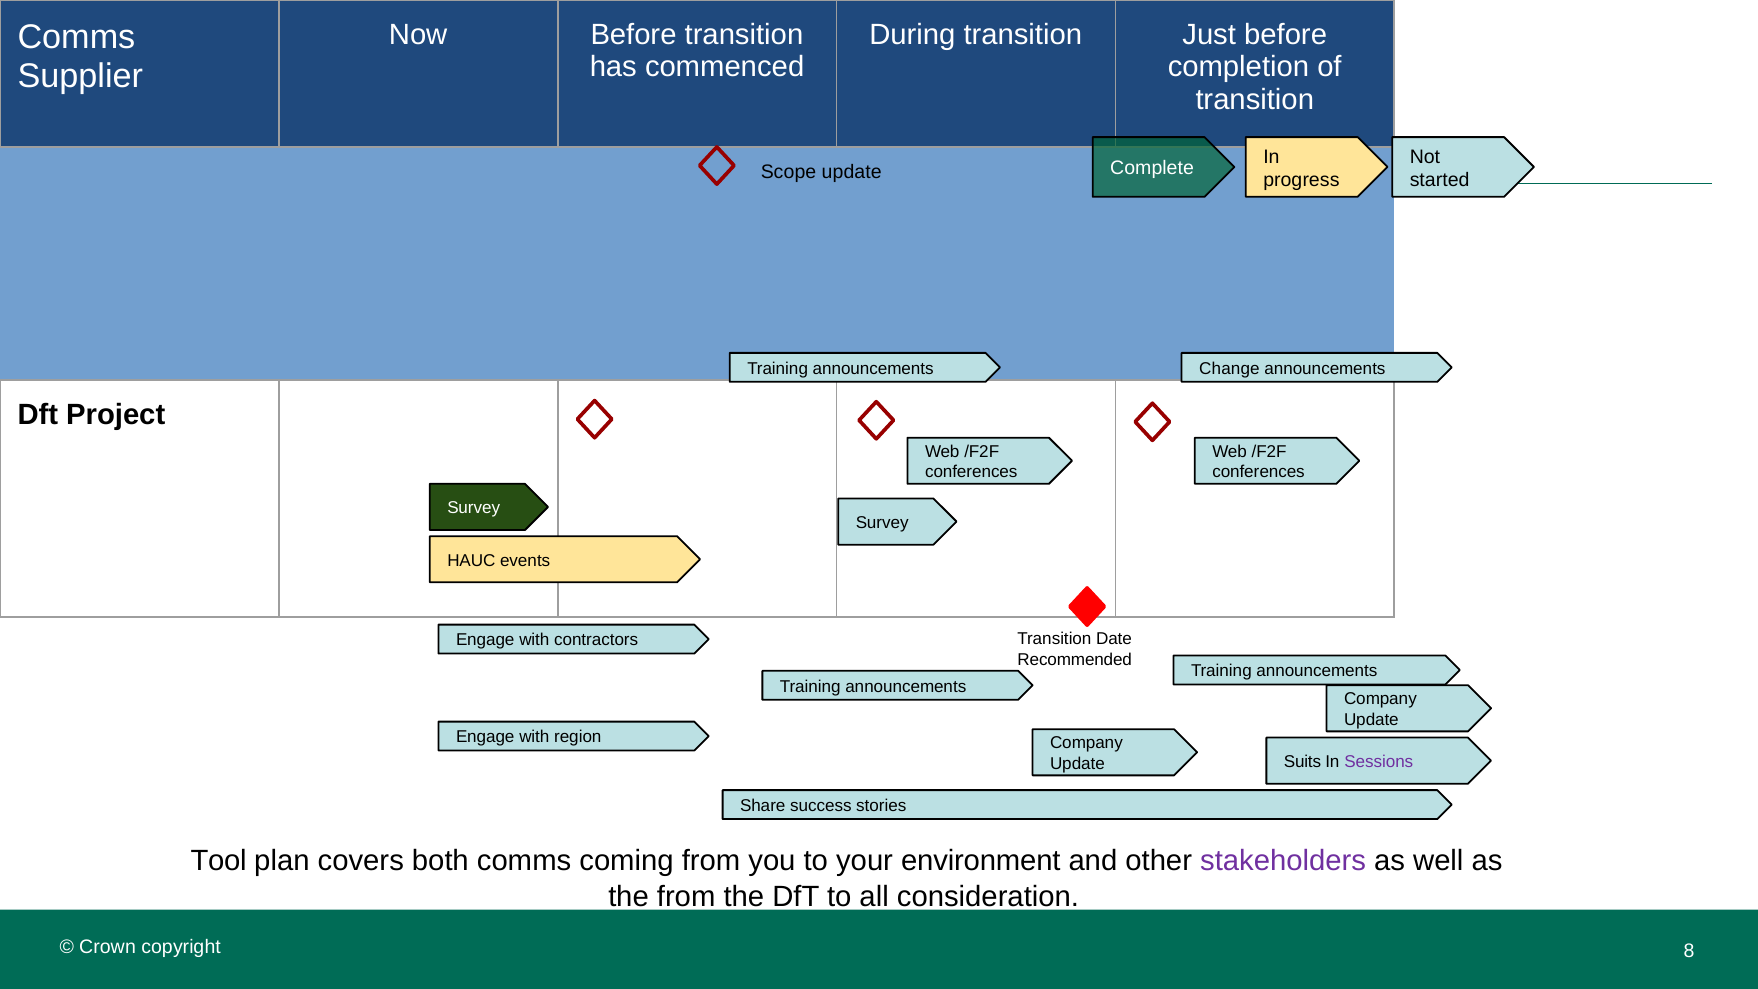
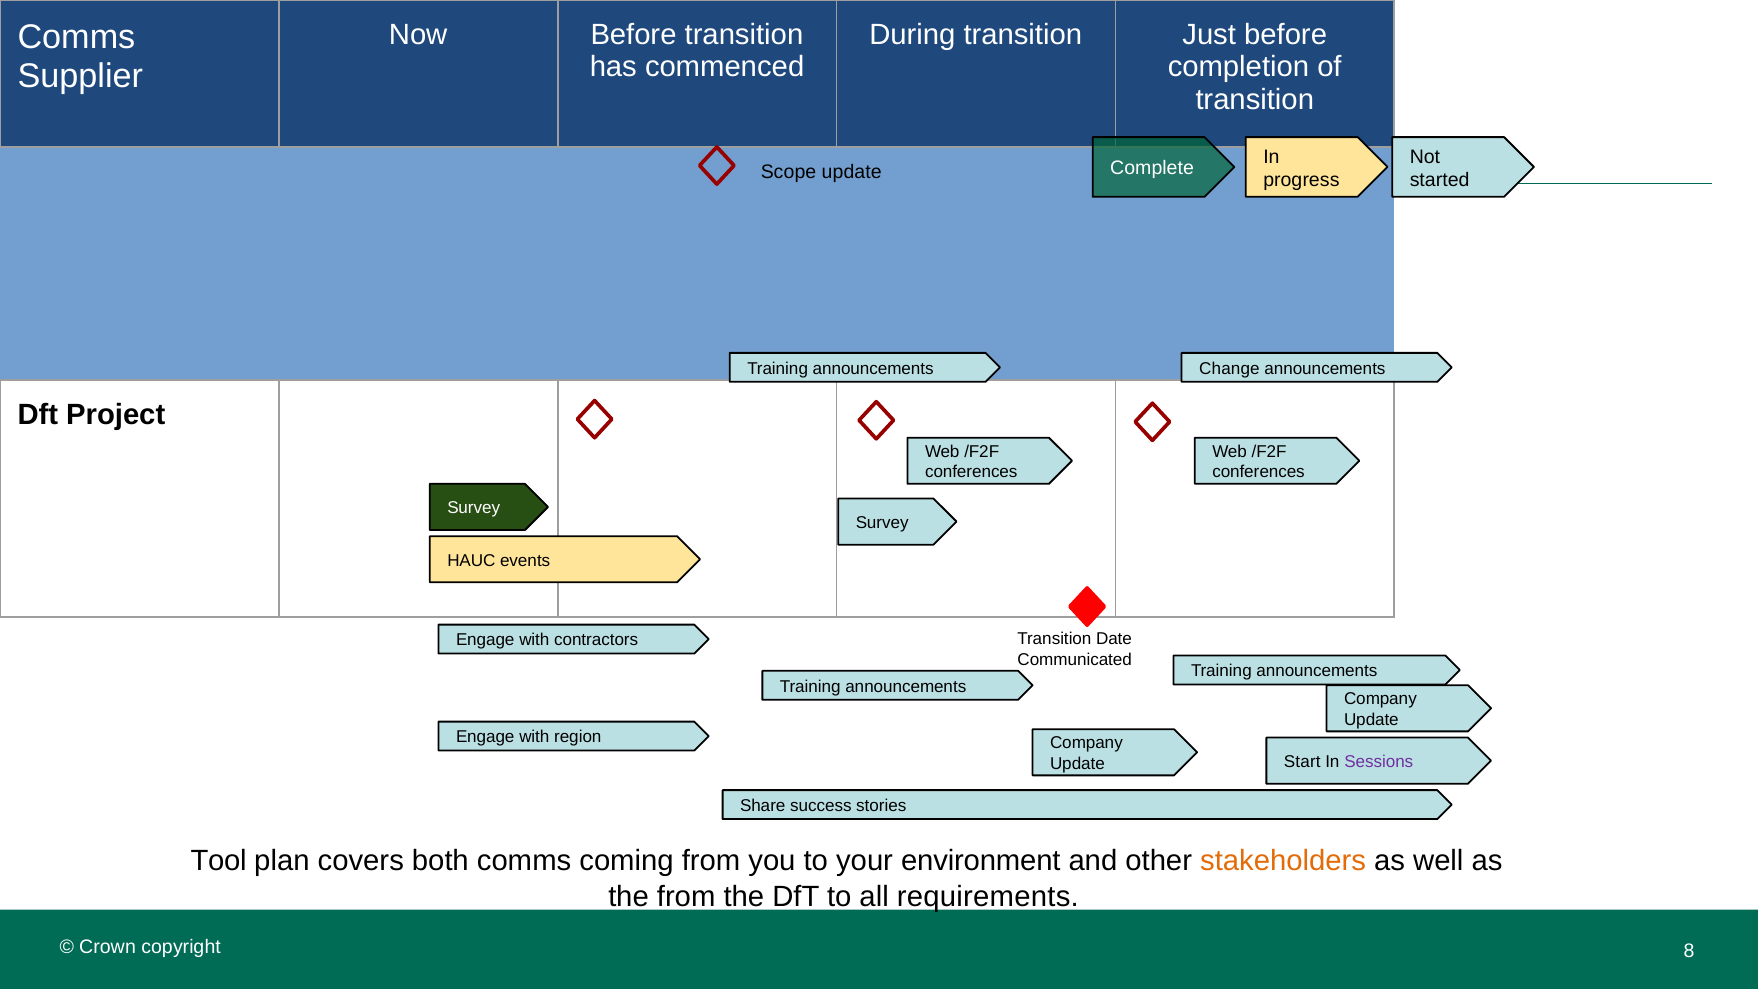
Recommended: Recommended -> Communicated
Suits: Suits -> Start
stakeholders colour: purple -> orange
consideration: consideration -> requirements
